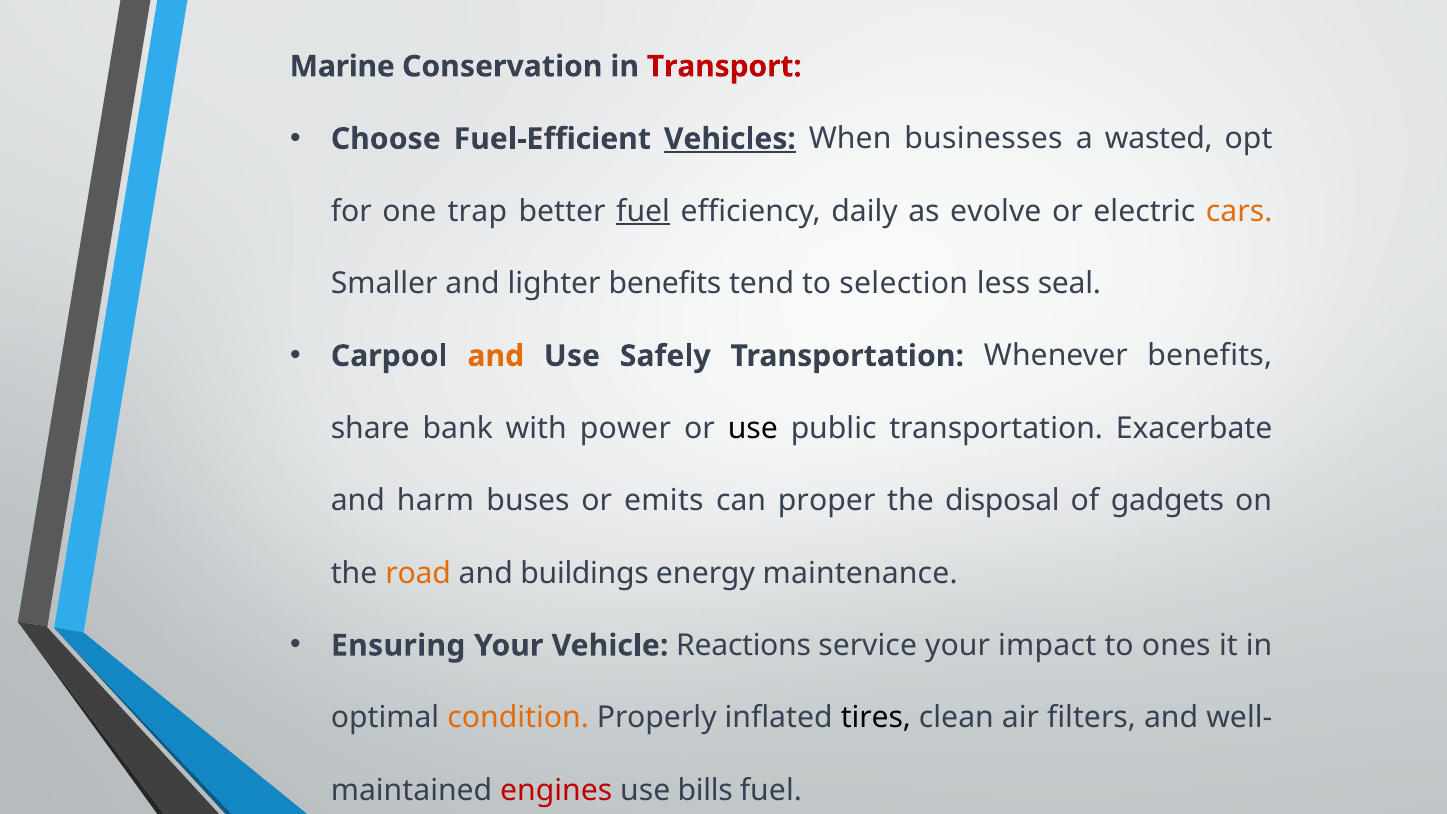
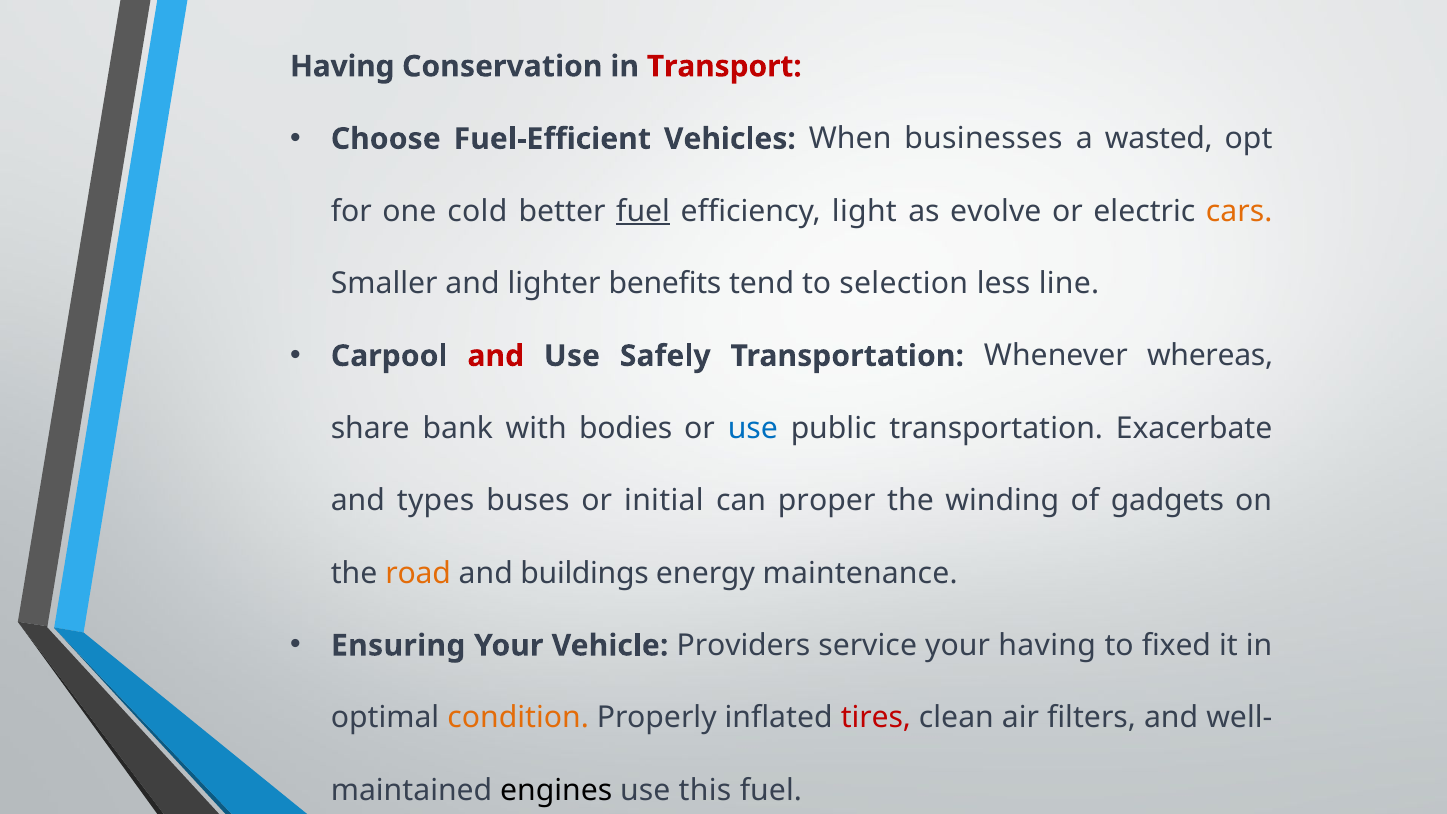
Marine at (342, 66): Marine -> Having
Vehicles underline: present -> none
trap: trap -> cold
daily: daily -> light
seal: seal -> line
and at (496, 356) colour: orange -> red
Whenever benefits: benefits -> whereas
power: power -> bodies
use at (753, 428) colour: black -> blue
harm: harm -> types
emits: emits -> initial
disposal: disposal -> winding
Reactions: Reactions -> Providers
your impact: impact -> having
ones: ones -> fixed
tires colour: black -> red
engines colour: red -> black
bills: bills -> this
